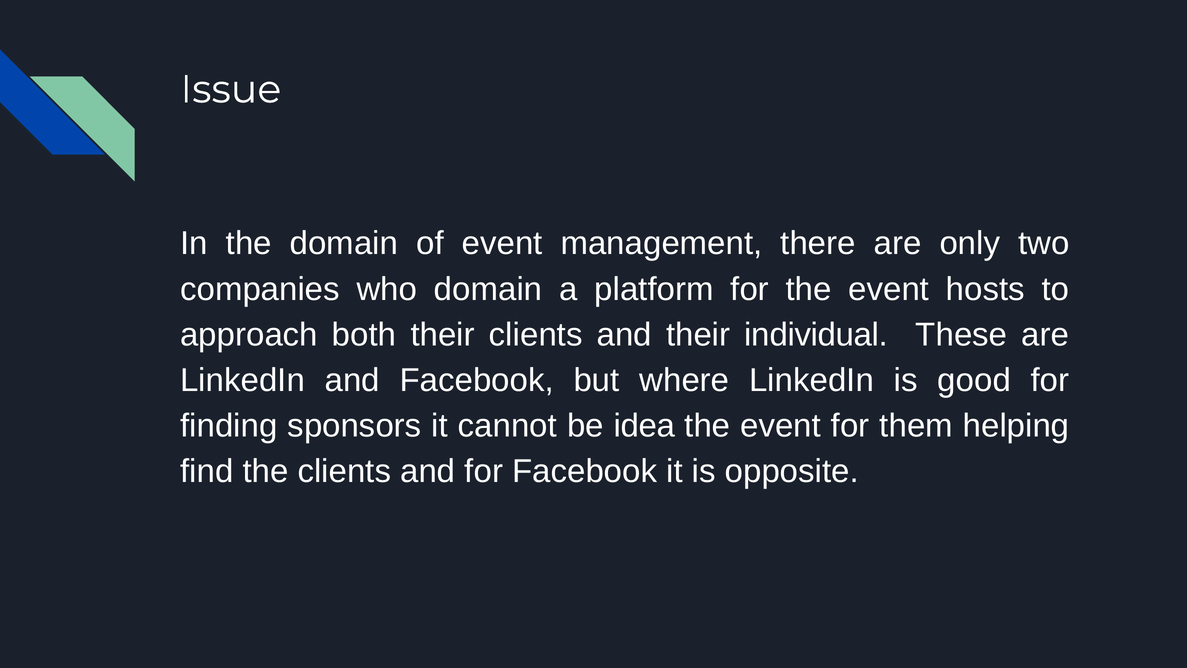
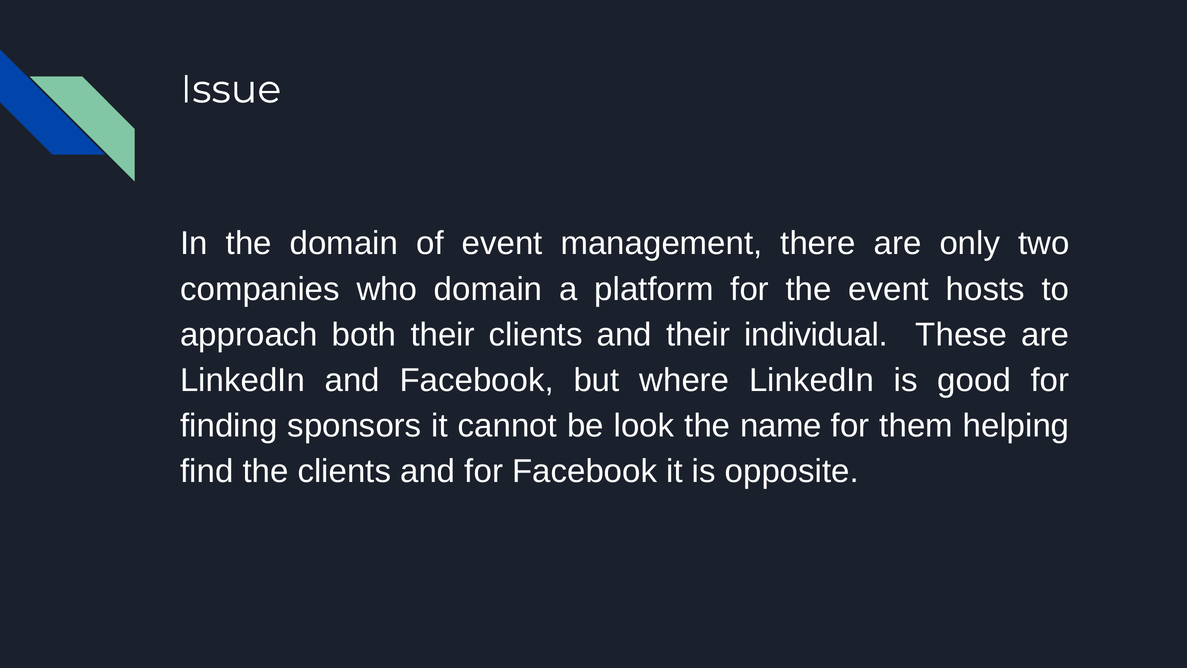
idea: idea -> look
event at (781, 426): event -> name
